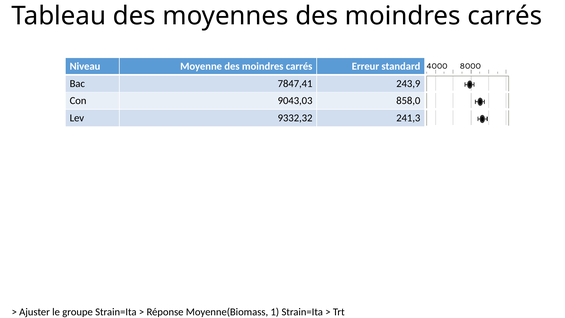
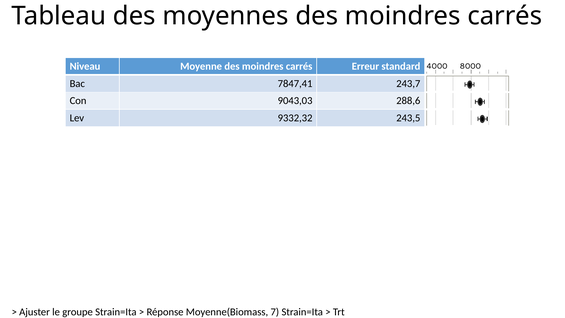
243,9: 243,9 -> 243,7
858,0: 858,0 -> 288,6
241,3: 241,3 -> 243,5
1: 1 -> 7
